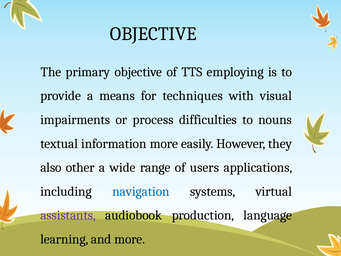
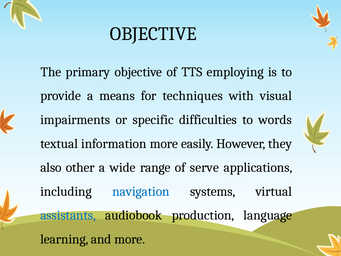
process: process -> specific
nouns: nouns -> words
users: users -> serve
assistants colour: purple -> blue
